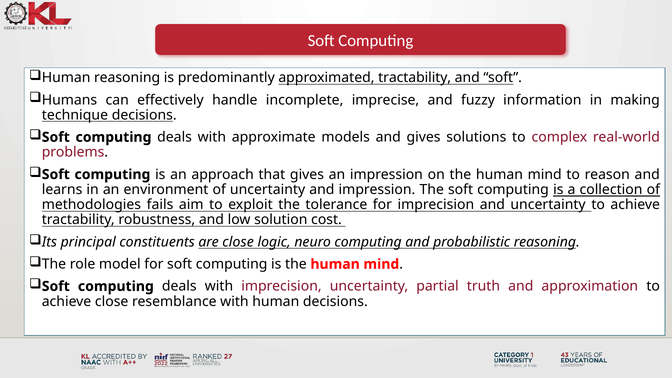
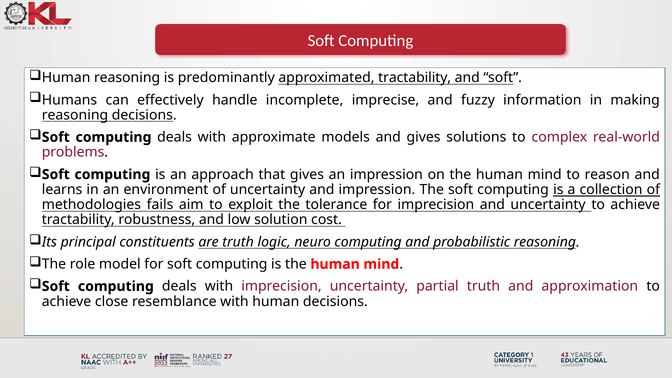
technique at (75, 115): technique -> reasoning
are close: close -> truth
